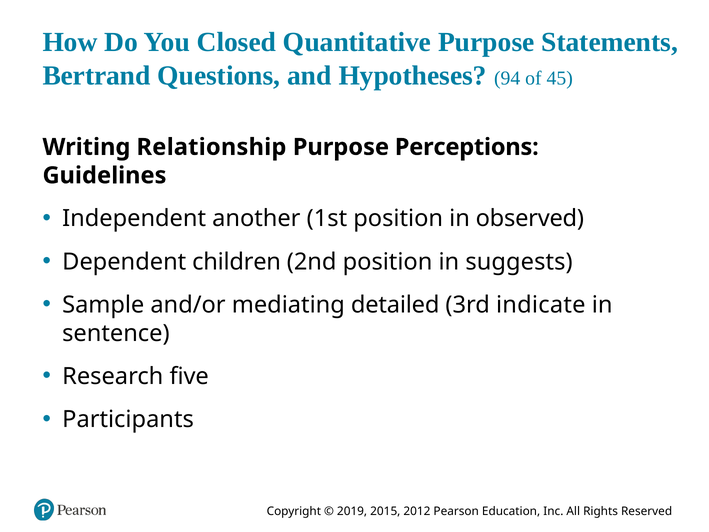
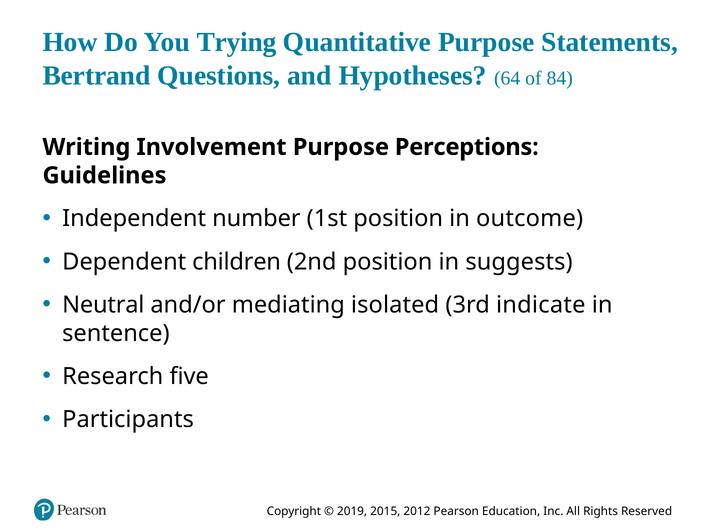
Closed: Closed -> Trying
94: 94 -> 64
45: 45 -> 84
Relationship: Relationship -> Involvement
another: another -> number
observed: observed -> outcome
Sample: Sample -> Neutral
detailed: detailed -> isolated
